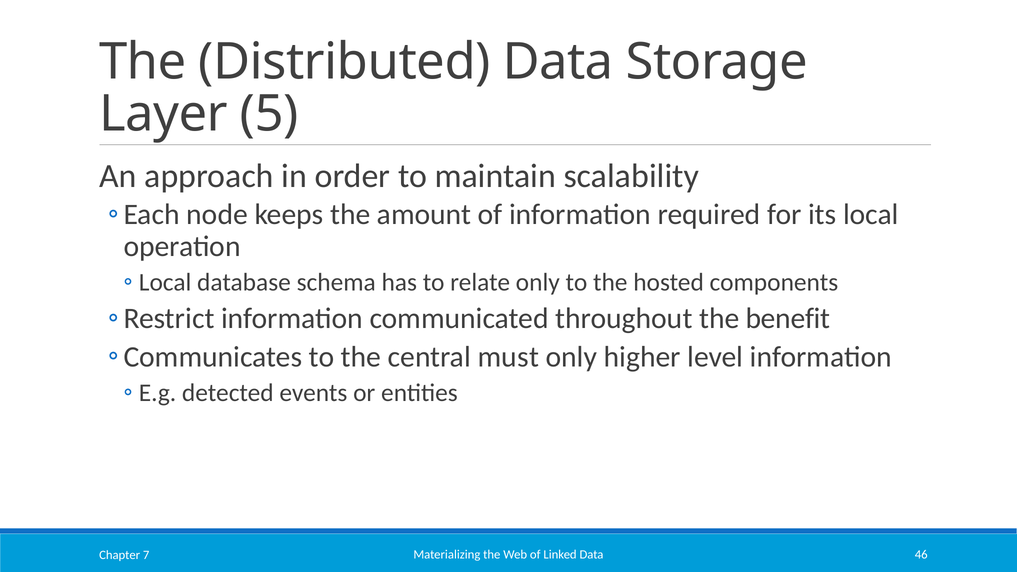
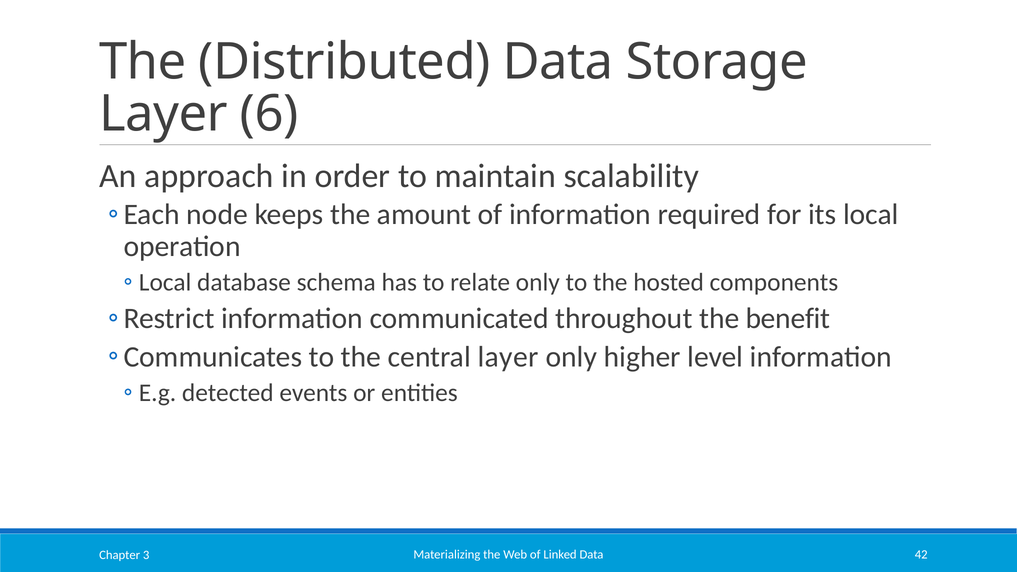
5: 5 -> 6
central must: must -> layer
46: 46 -> 42
7: 7 -> 3
